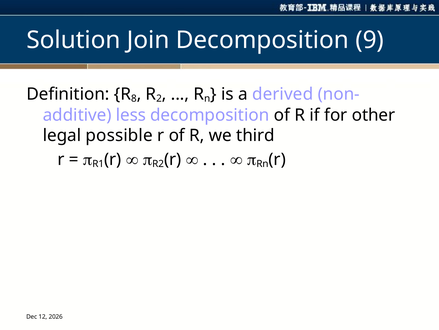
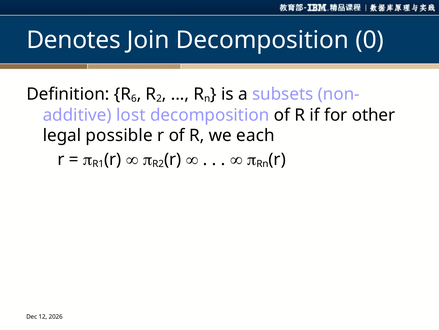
Solution: Solution -> Denotes
9: 9 -> 0
8: 8 -> 6
derived: derived -> subsets
less: less -> lost
third: third -> each
